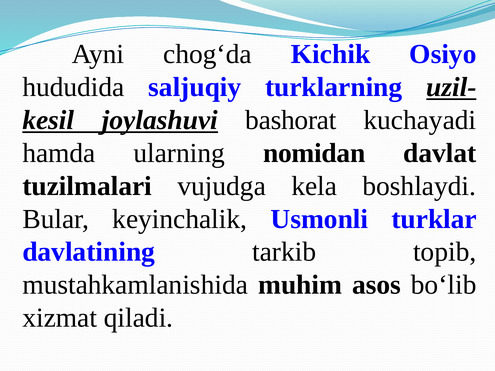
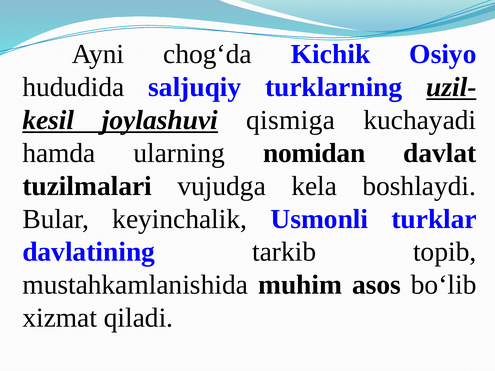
bashorat: bashorat -> qismiga
